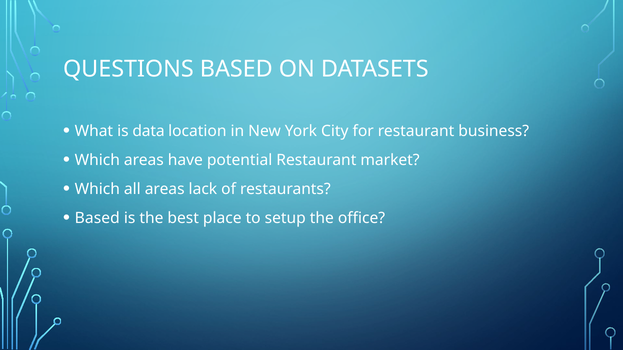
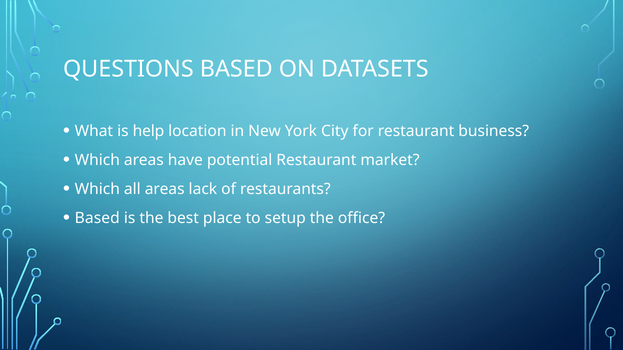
data: data -> help
